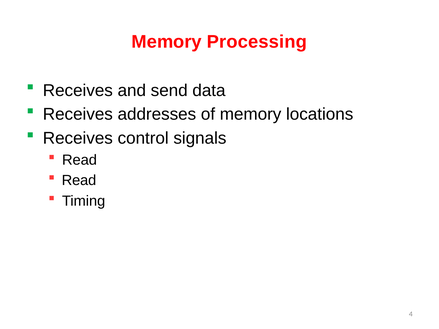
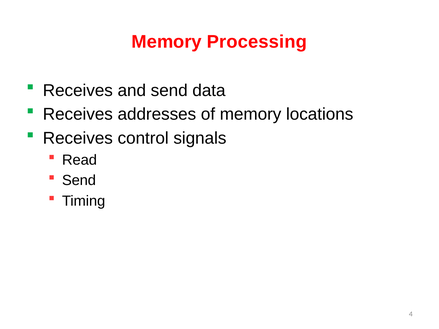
Read at (79, 181): Read -> Send
